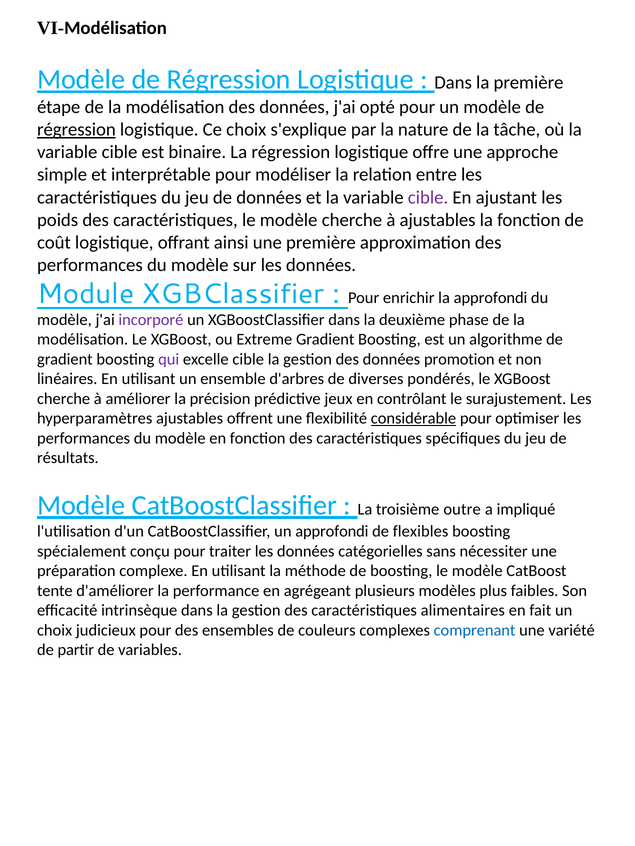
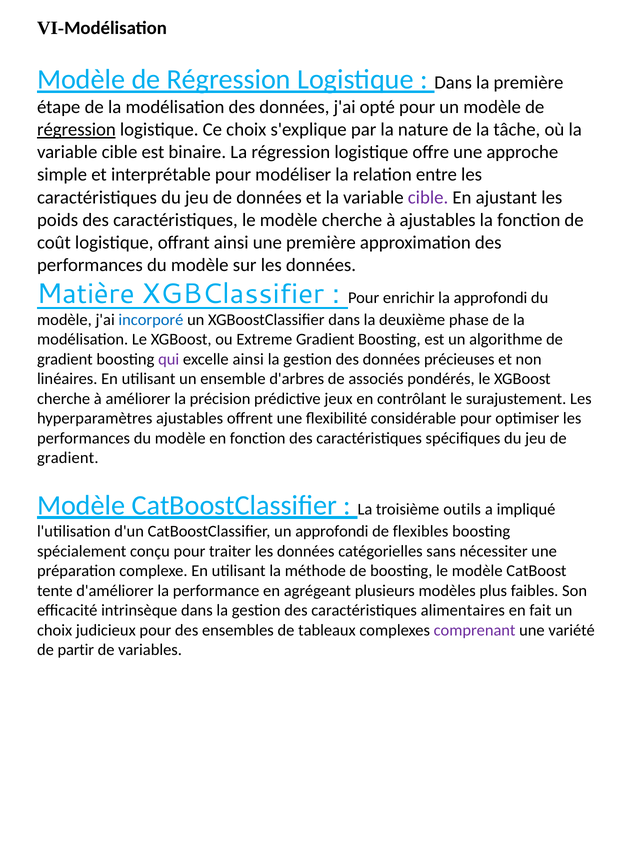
Module: Module -> Matière
incorporé colour: purple -> blue
excelle cible: cible -> ainsi
promotion: promotion -> précieuses
diverses: diverses -> associés
considérable underline: present -> none
résultats at (68, 458): résultats -> gradient
outre: outre -> outils
couleurs: couleurs -> tableaux
comprenant colour: blue -> purple
